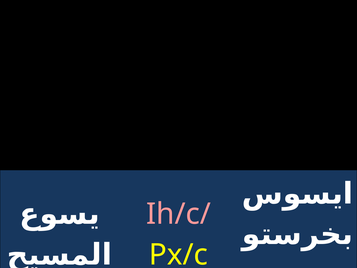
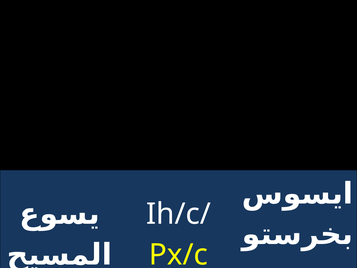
Ih/c/ colour: pink -> white
